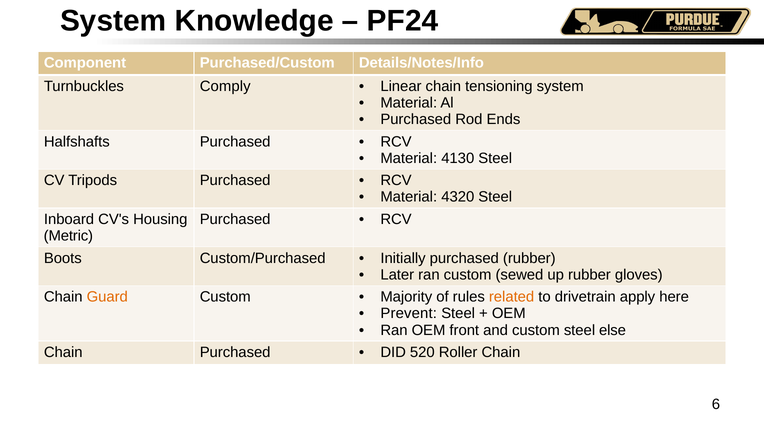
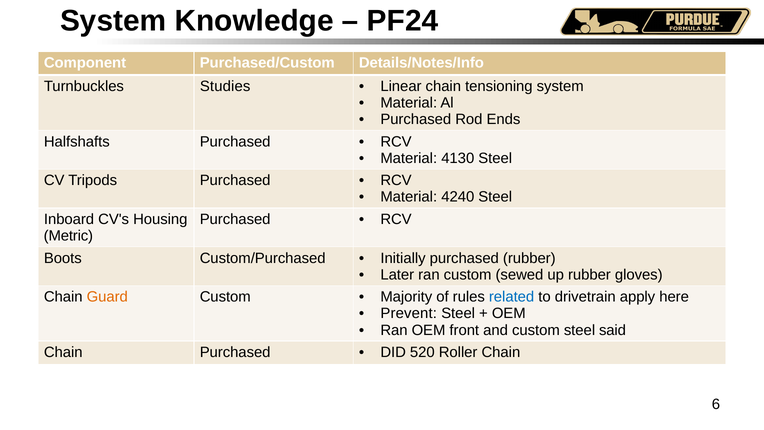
Comply: Comply -> Studies
4320: 4320 -> 4240
related colour: orange -> blue
else: else -> said
